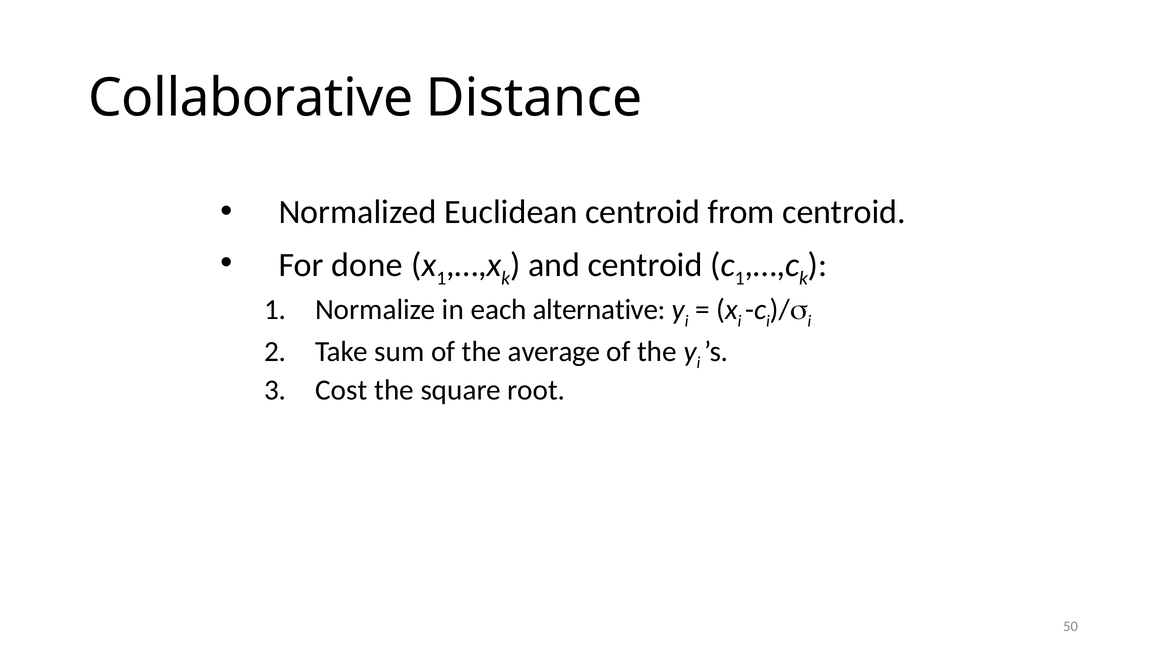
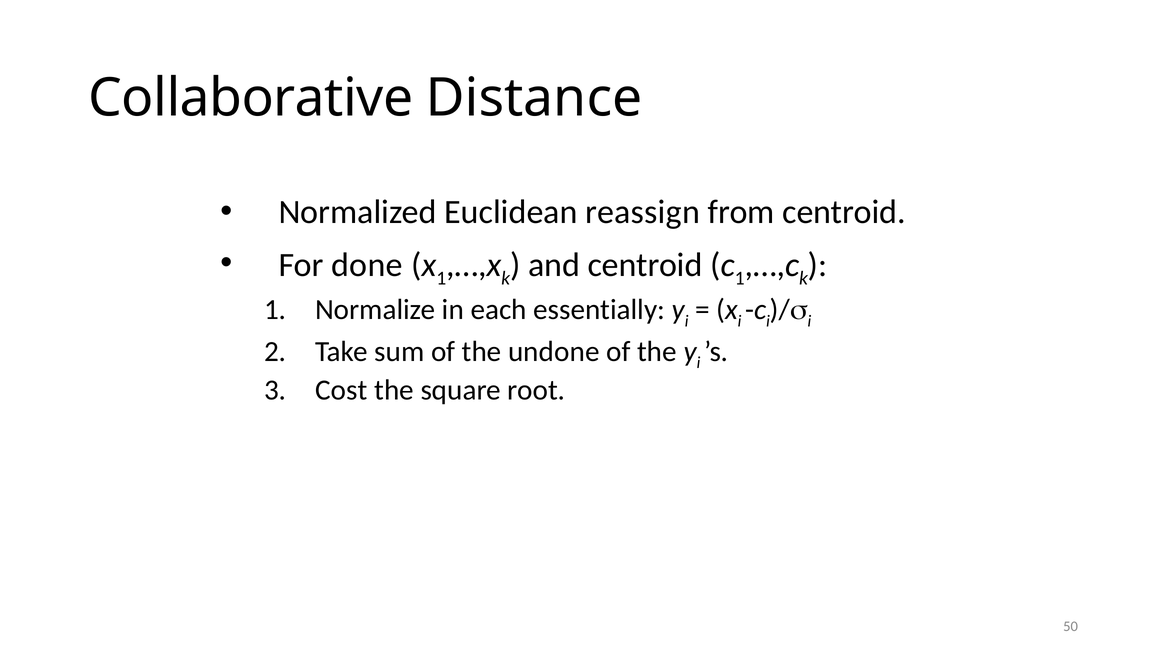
Euclidean centroid: centroid -> reassign
alternative: alternative -> essentially
average: average -> undone
